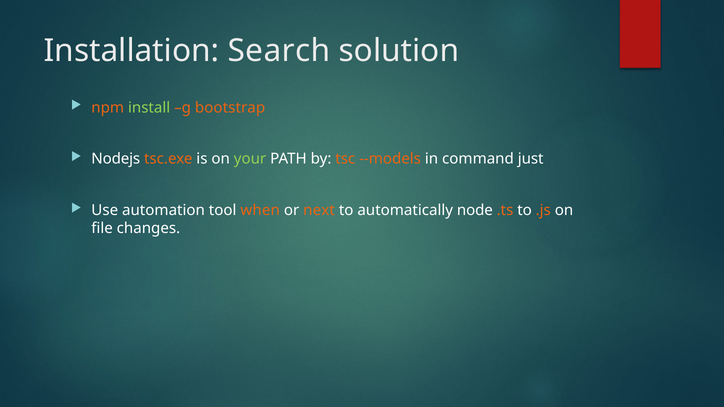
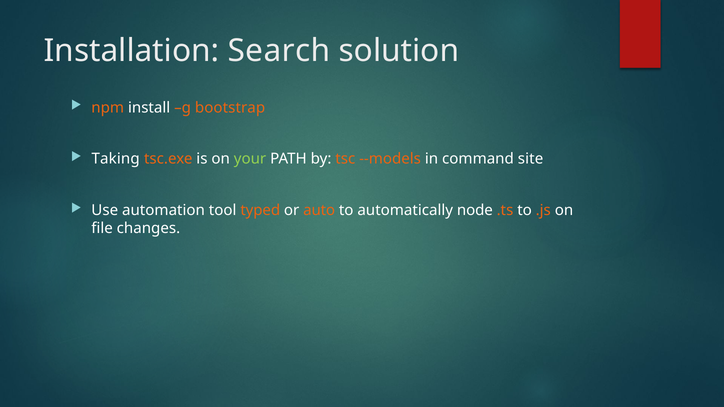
install colour: light green -> white
Nodejs: Nodejs -> Taking
just: just -> site
when: when -> typed
next: next -> auto
